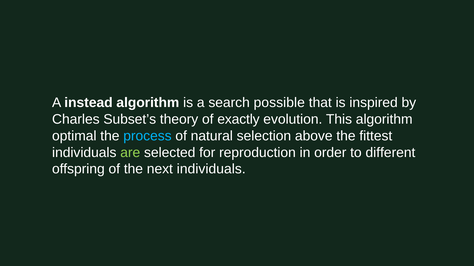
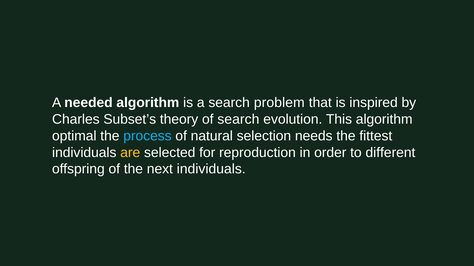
instead: instead -> needed
possible: possible -> problem
of exactly: exactly -> search
above: above -> needs
are colour: light green -> yellow
